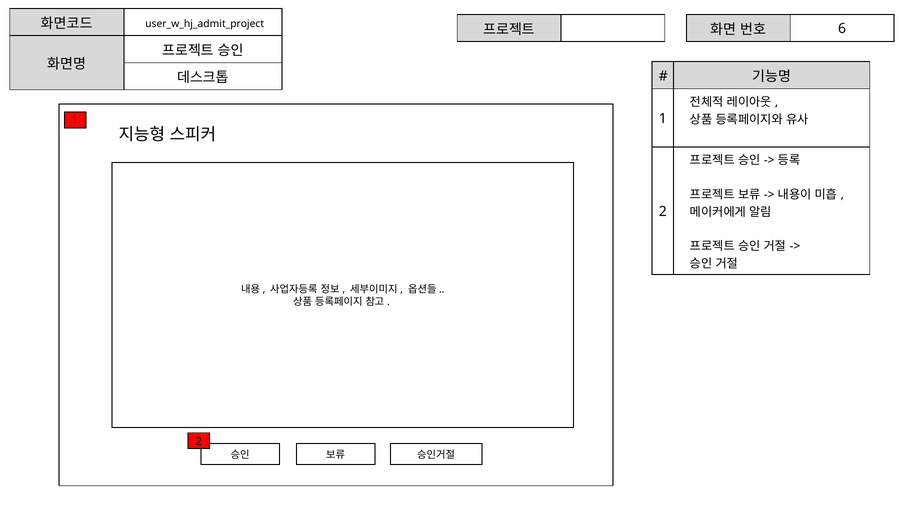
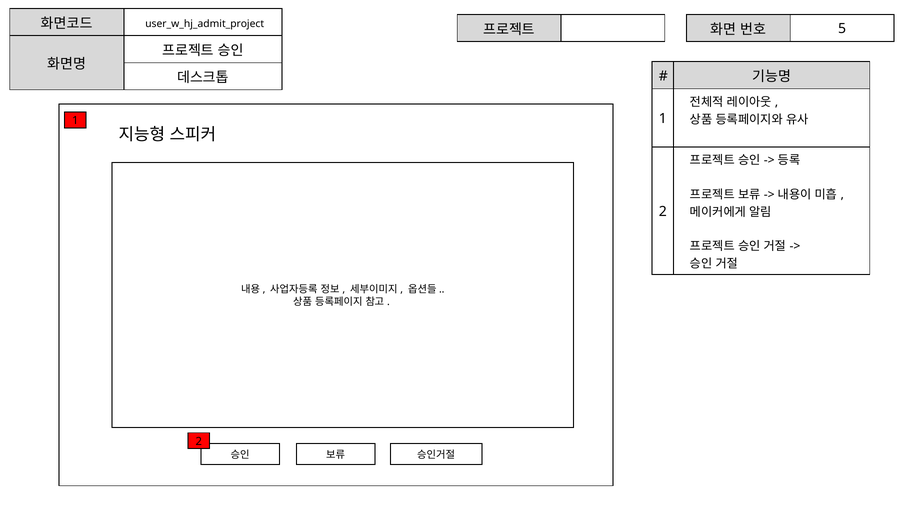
6: 6 -> 5
